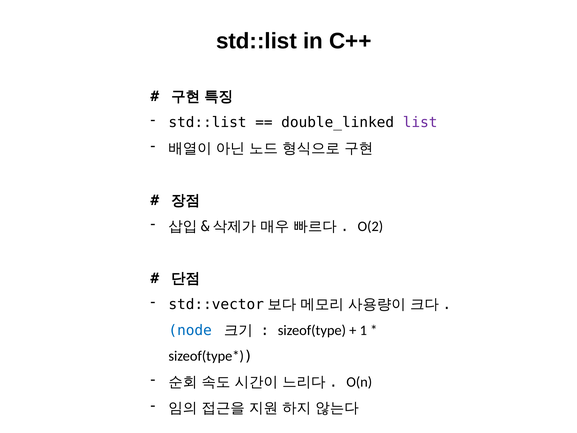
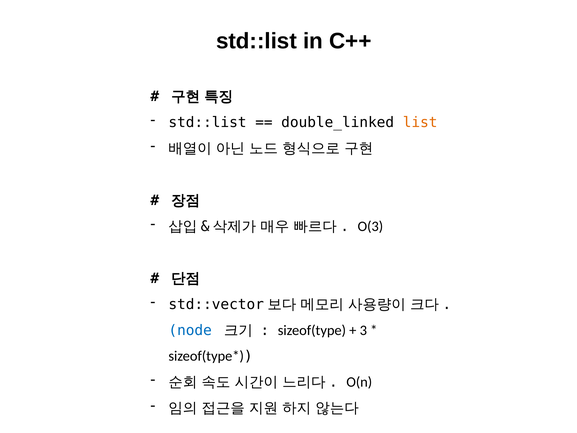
list colour: purple -> orange
O(2: O(2 -> O(3
1: 1 -> 3
